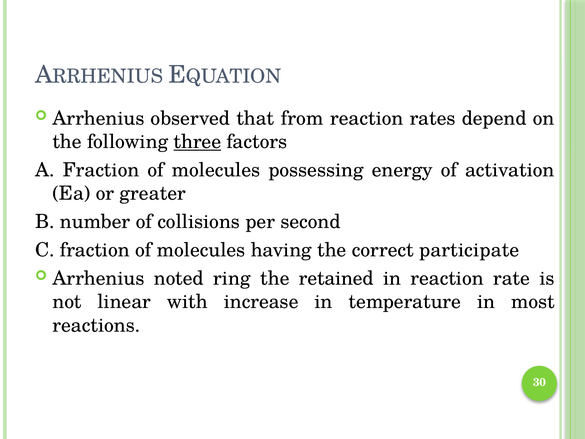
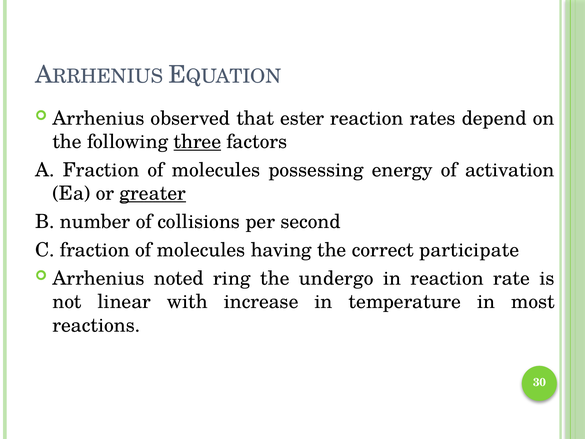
from: from -> ester
greater underline: none -> present
retained: retained -> undergo
